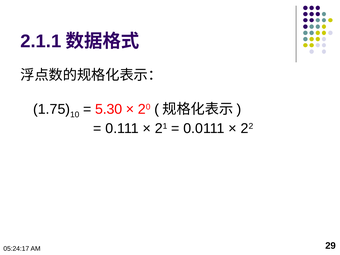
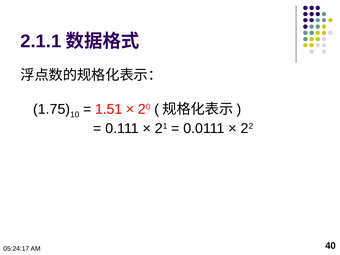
5.30: 5.30 -> 1.51
29: 29 -> 40
